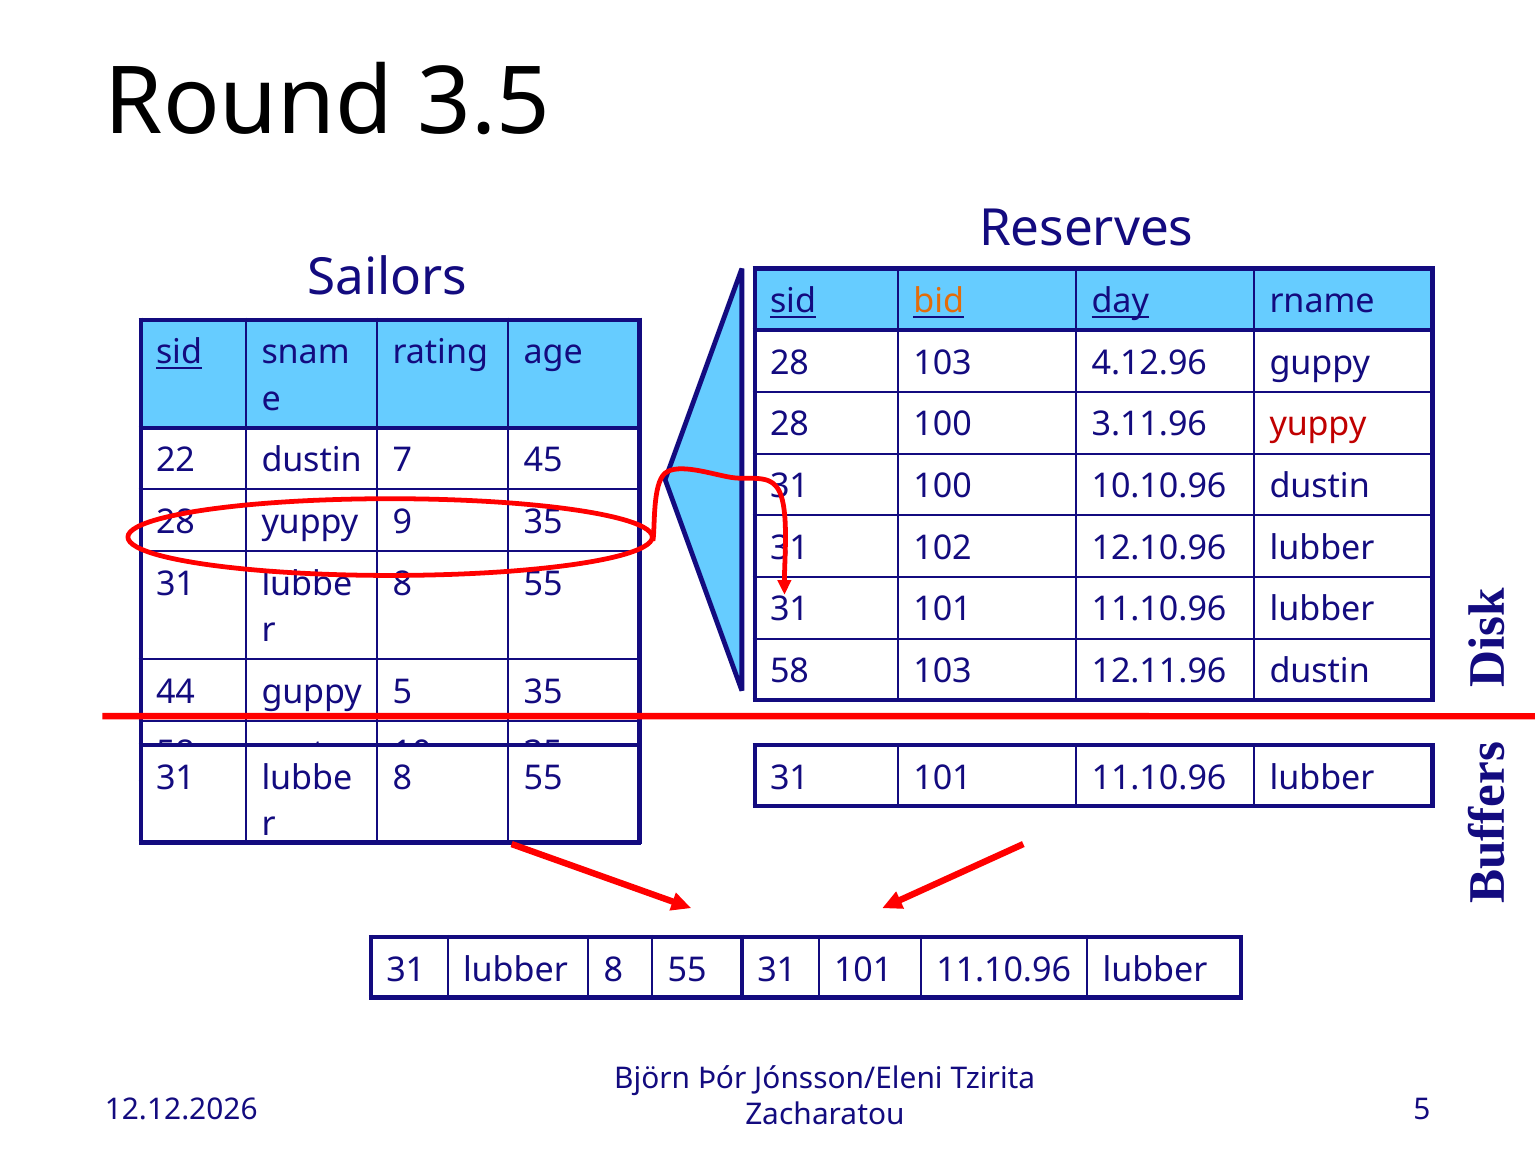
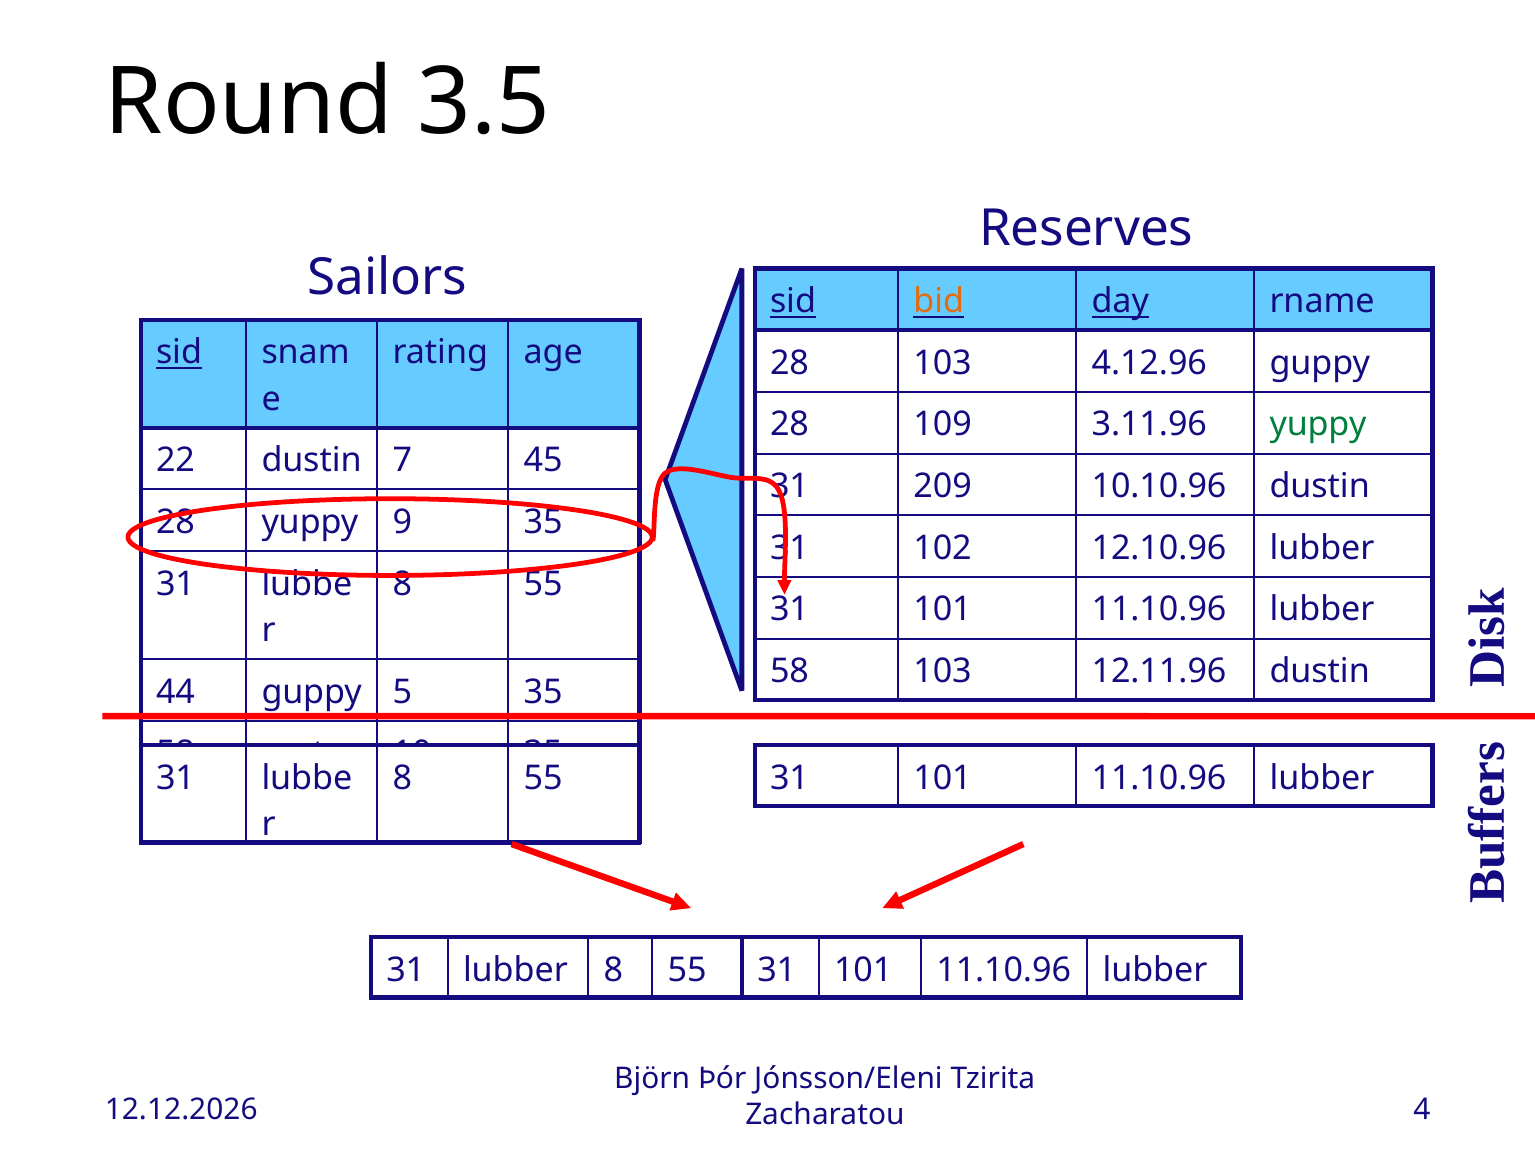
28 100: 100 -> 109
yuppy at (1318, 425) colour: red -> green
31 100: 100 -> 209
5 at (1422, 1110): 5 -> 4
